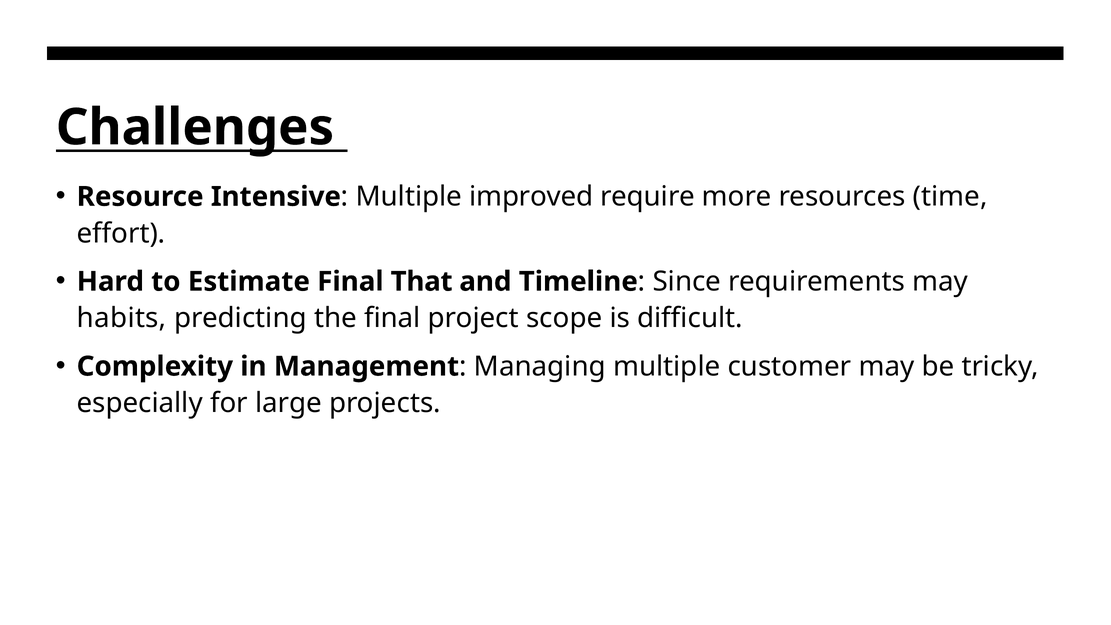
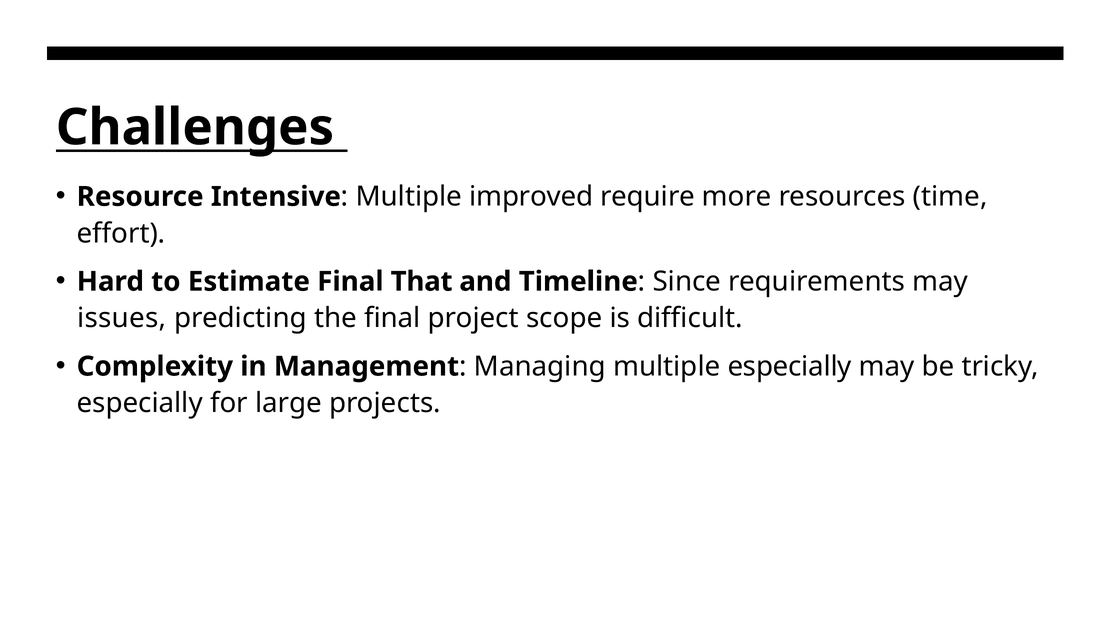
habits: habits -> issues
multiple customer: customer -> especially
